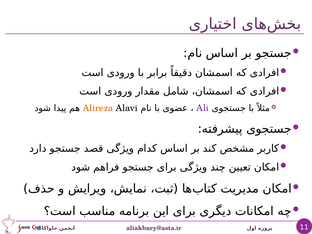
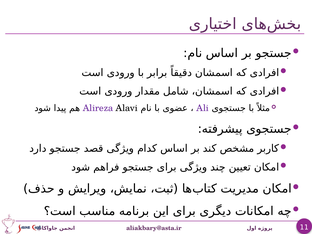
Alireza colour: orange -> purple
